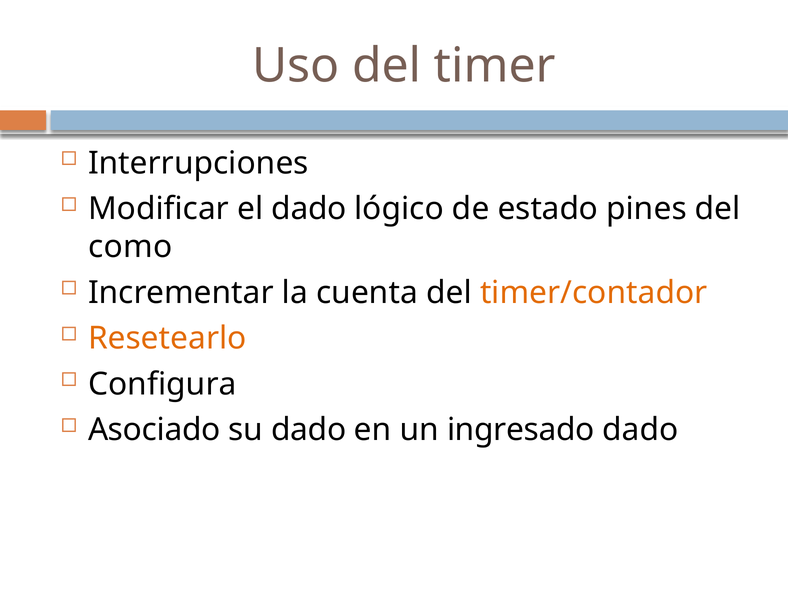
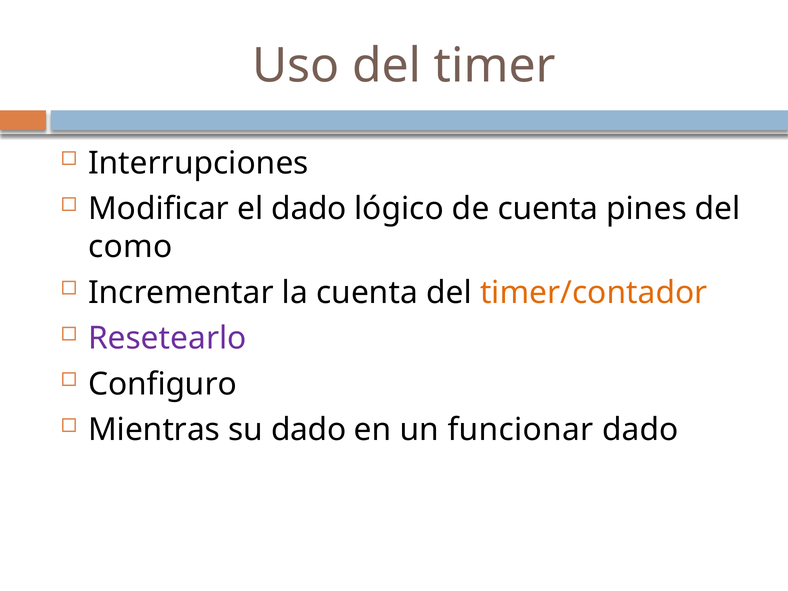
de estado: estado -> cuenta
Resetearlo colour: orange -> purple
Configura: Configura -> Configuro
Asociado: Asociado -> Mientras
ingresado: ingresado -> funcionar
